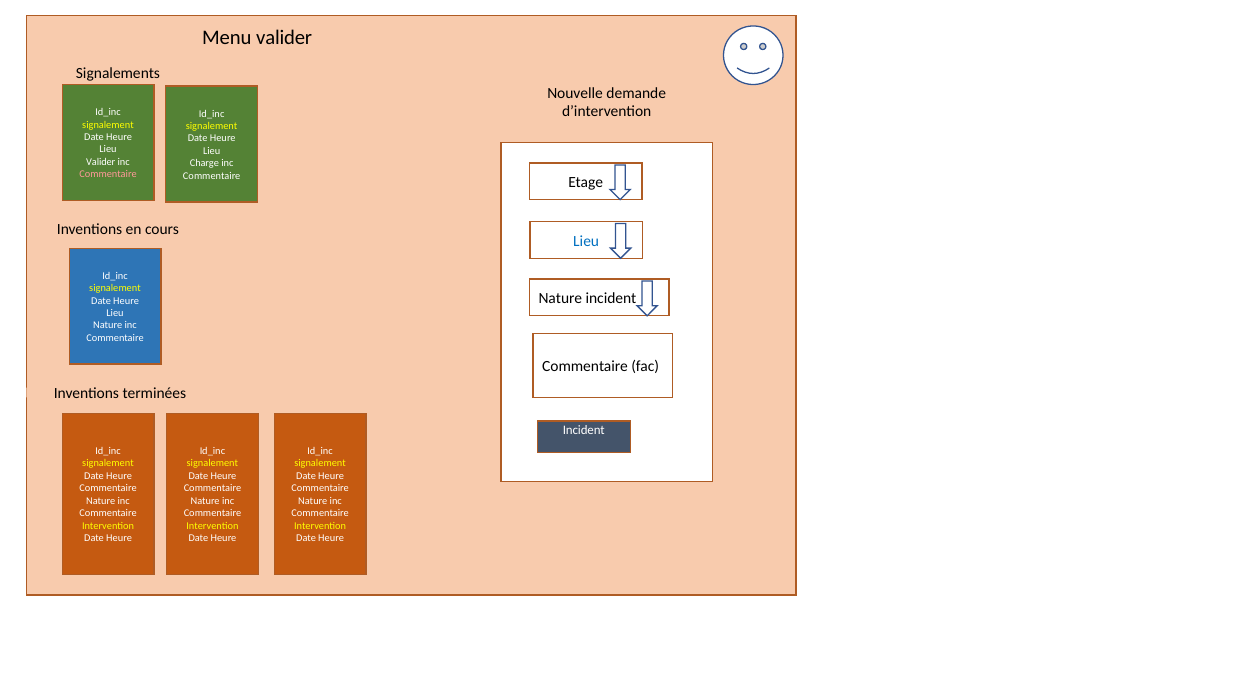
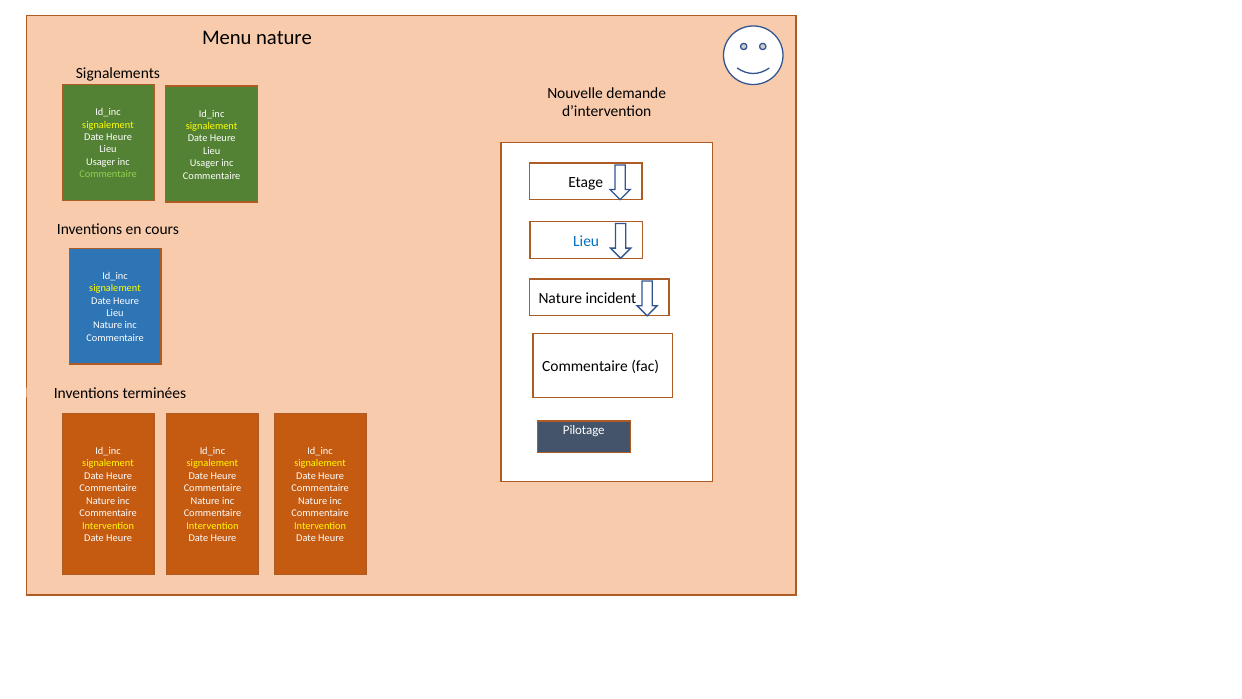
Menu valider: valider -> nature
Valider at (101, 162): Valider -> Usager
Charge at (204, 163): Charge -> Usager
Commentaire at (108, 174) colour: pink -> light green
Incident at (584, 429): Incident -> Pilotage
